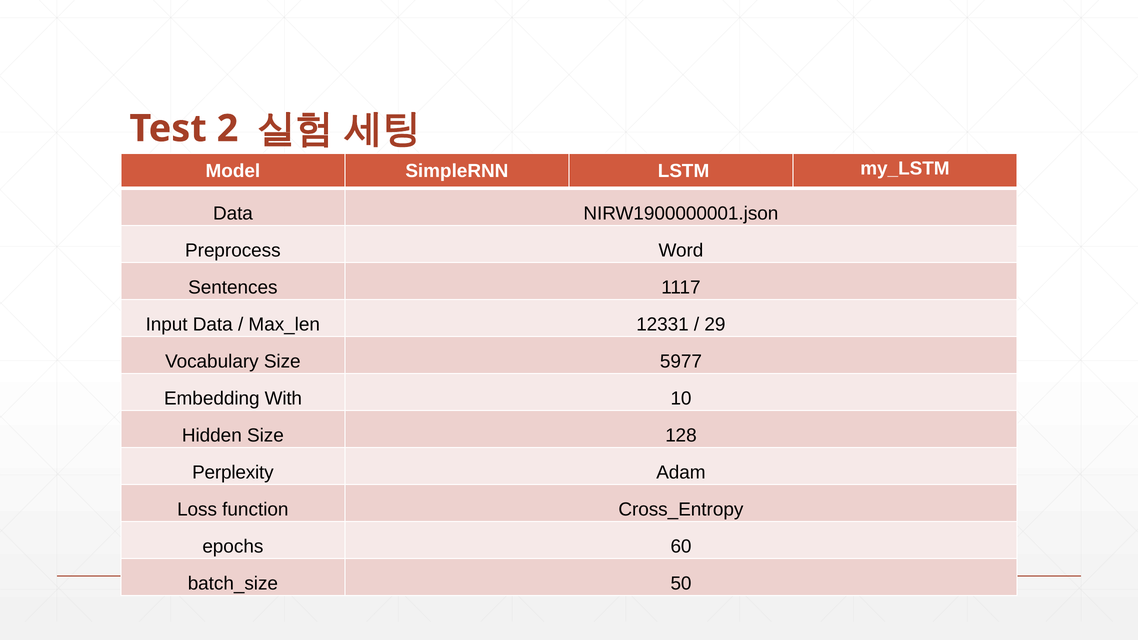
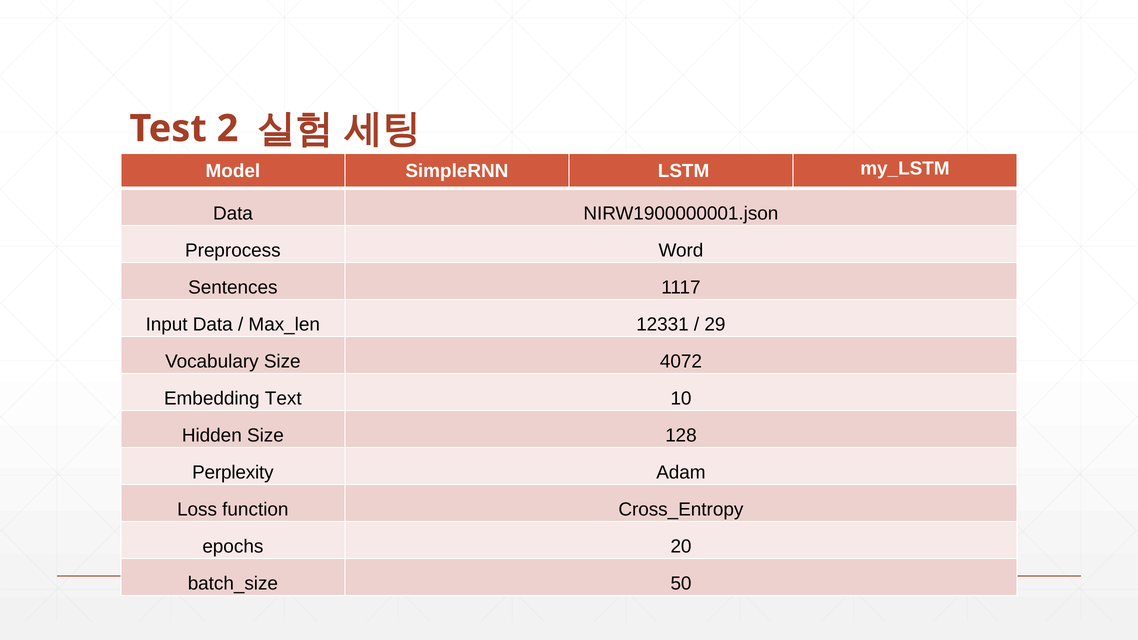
5977: 5977 -> 4072
With: With -> Text
60: 60 -> 20
